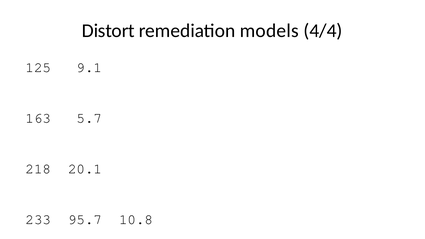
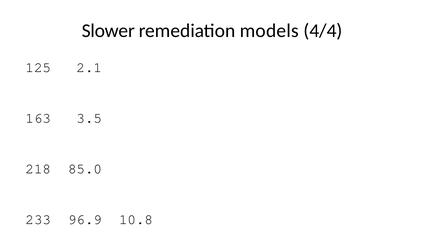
Distort: Distort -> Slower
9.1: 9.1 -> 2.1
5.7: 5.7 -> 3.5
20.1: 20.1 -> 85.0
95.7: 95.7 -> 96.9
